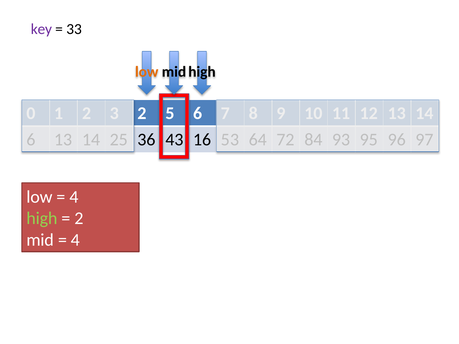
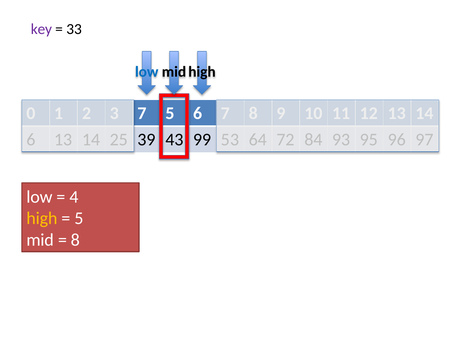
low at (147, 72) colour: orange -> blue
2 at (142, 113): 2 -> 7
36: 36 -> 39
16: 16 -> 99
high at (42, 219) colour: light green -> yellow
2 at (79, 219): 2 -> 5
4 at (75, 240): 4 -> 8
